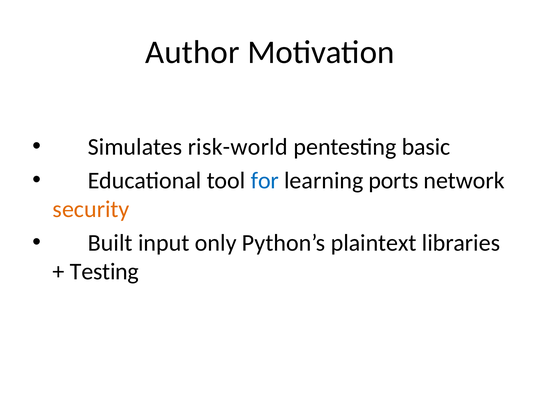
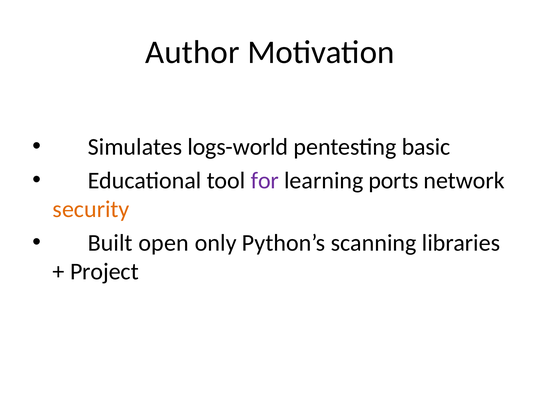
risk-world: risk-world -> logs-world
for colour: blue -> purple
input: input -> open
plaintext: plaintext -> scanning
Testing: Testing -> Project
